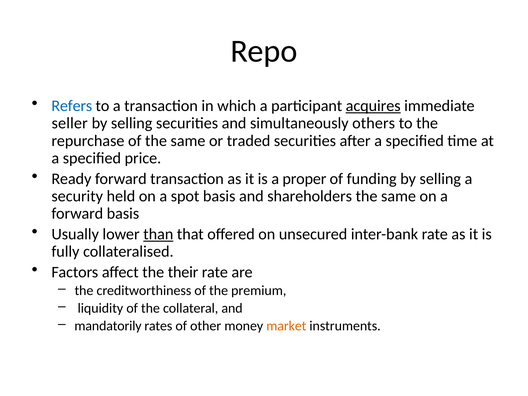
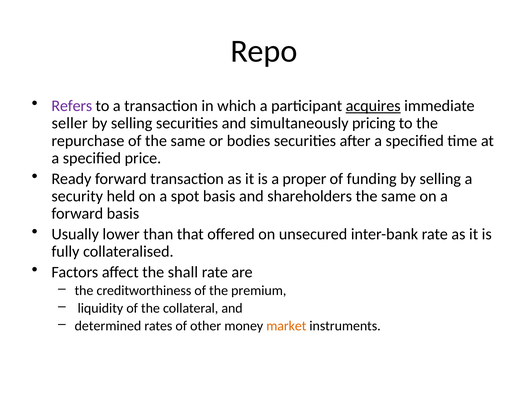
Refers colour: blue -> purple
others: others -> pricing
traded: traded -> bodies
than underline: present -> none
their: their -> shall
mandatorily: mandatorily -> determined
